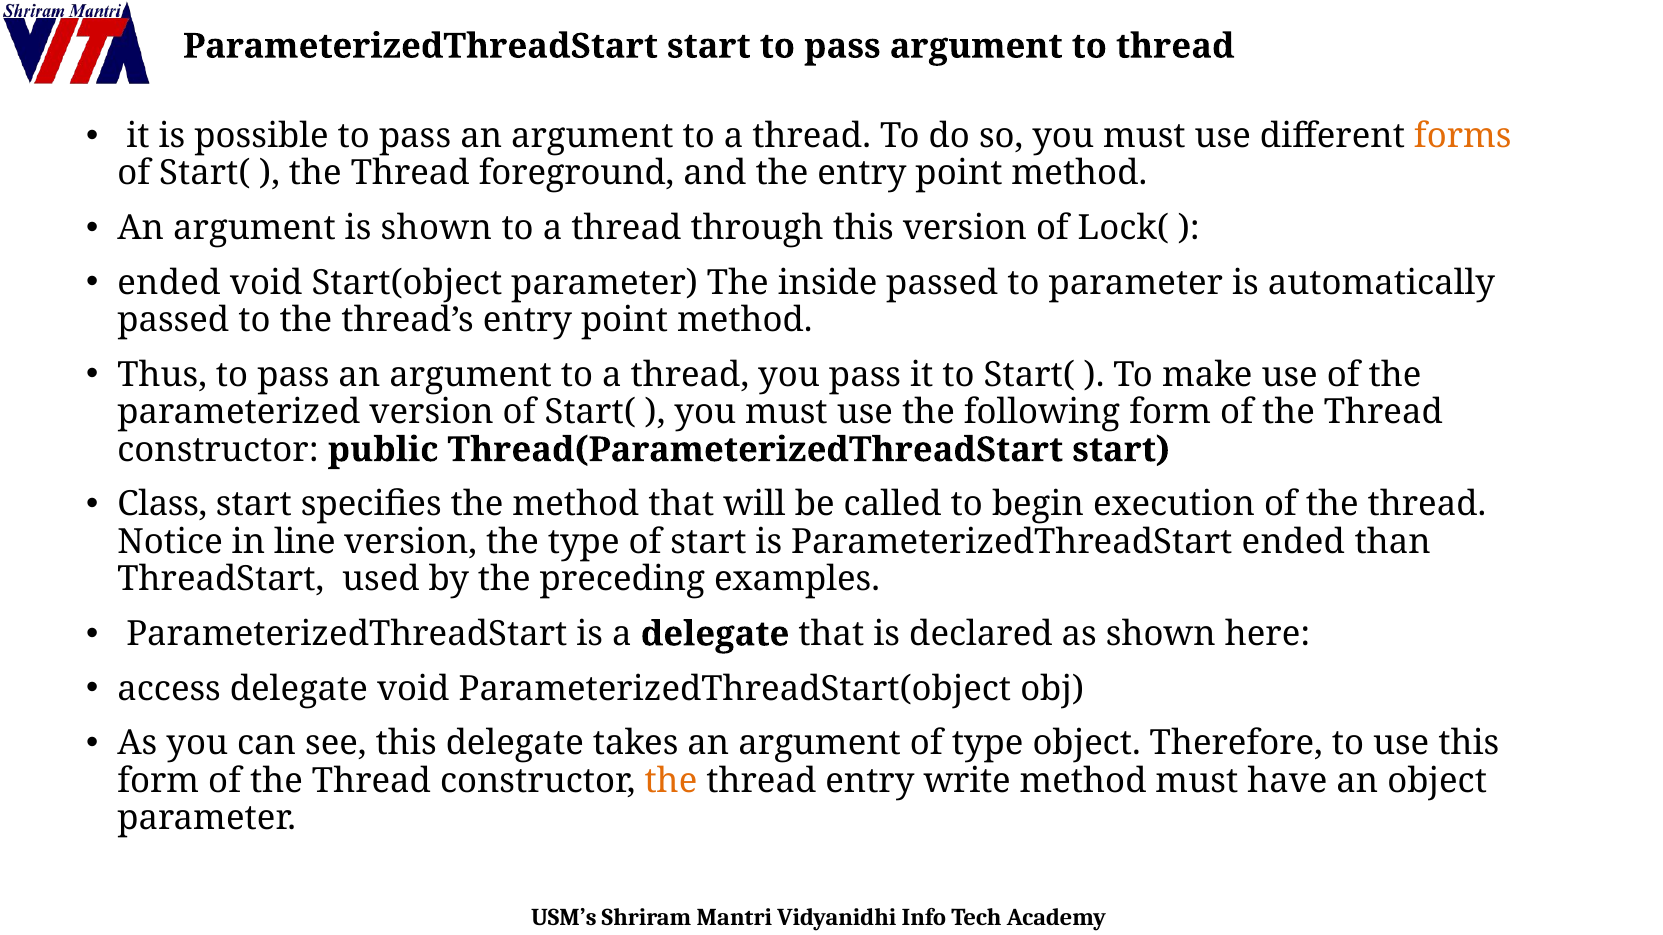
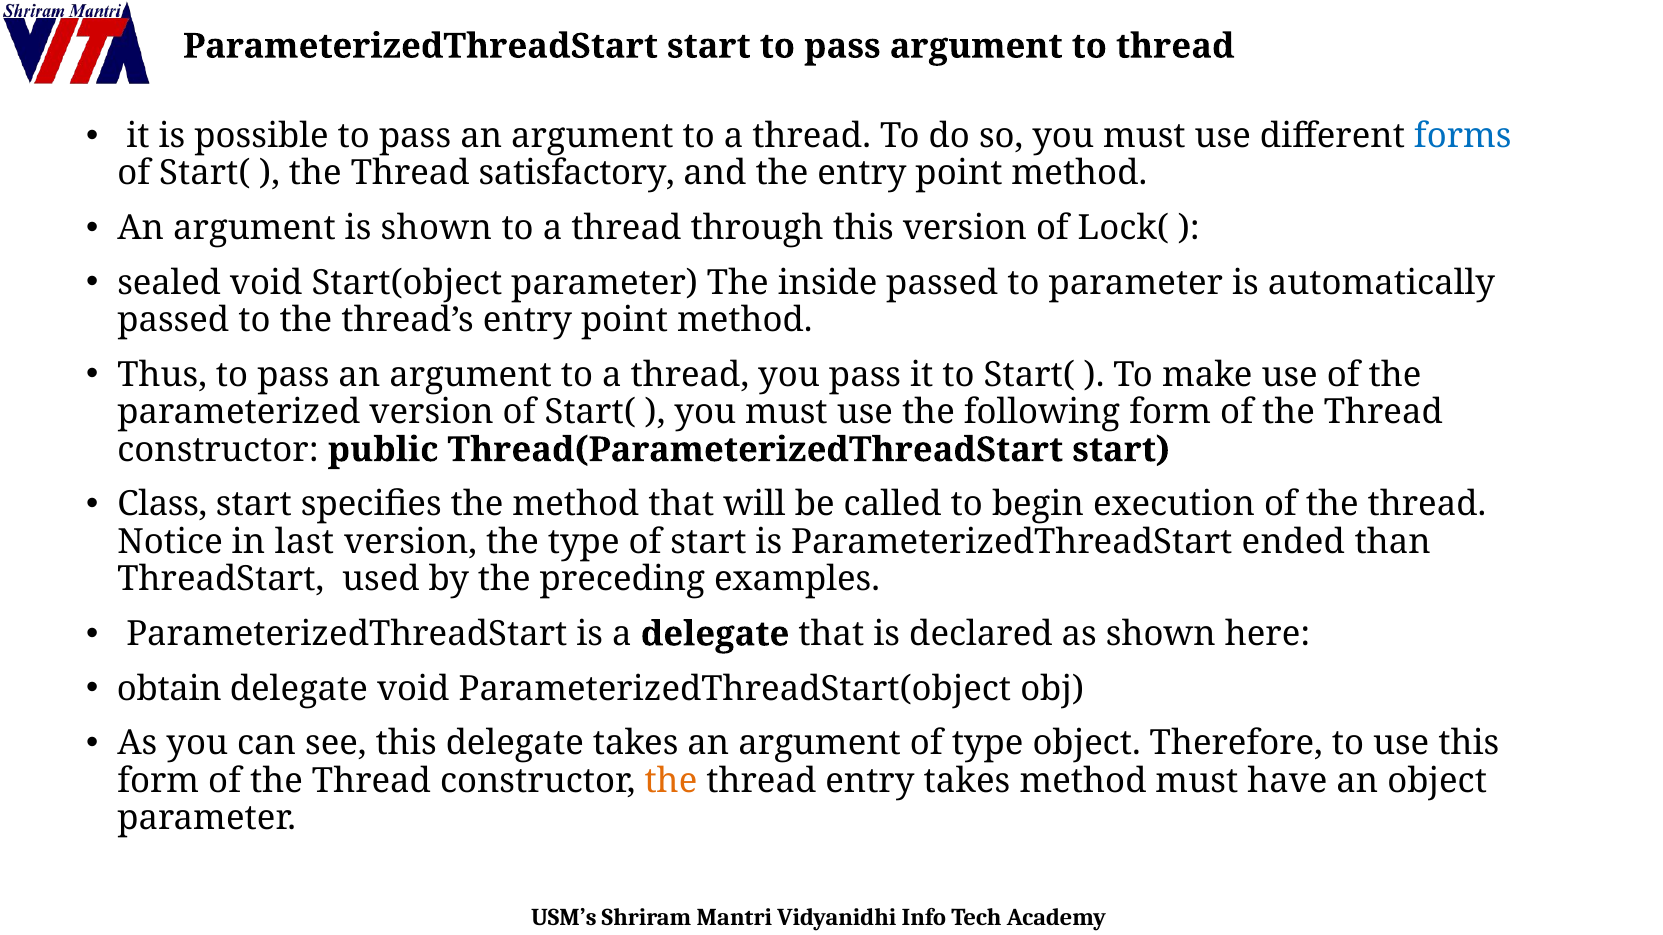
forms colour: orange -> blue
foreground: foreground -> satisfactory
ended at (169, 283): ended -> sealed
line: line -> last
access: access -> obtain
entry write: write -> takes
